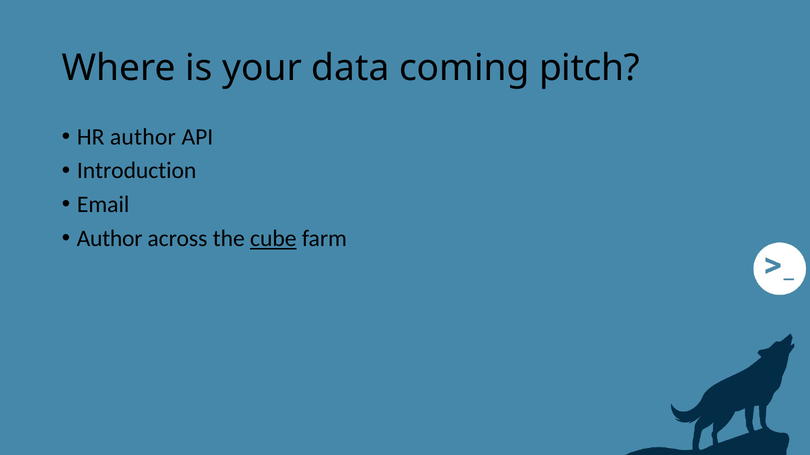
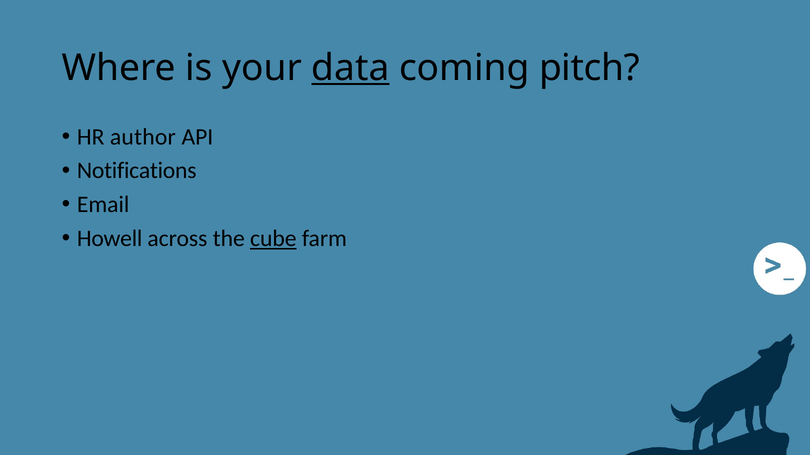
data underline: none -> present
Introduction: Introduction -> Notifications
Author at (110, 239): Author -> Howell
